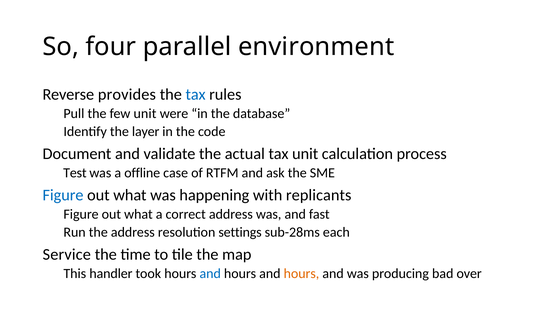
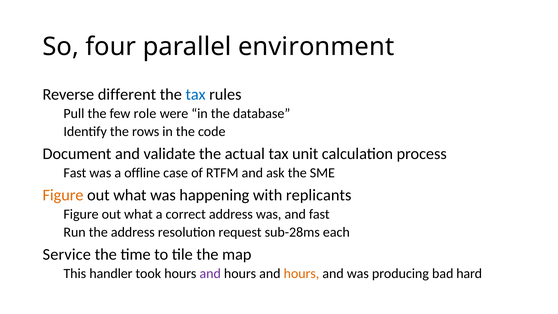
provides: provides -> different
few unit: unit -> role
layer: layer -> rows
Test at (75, 173): Test -> Fast
Figure at (63, 195) colour: blue -> orange
settings: settings -> request
and at (210, 273) colour: blue -> purple
over: over -> hard
